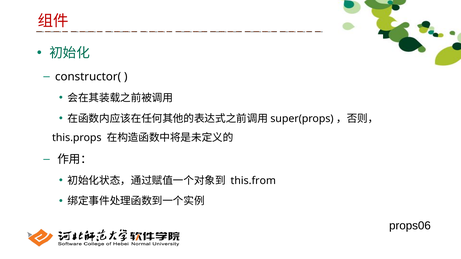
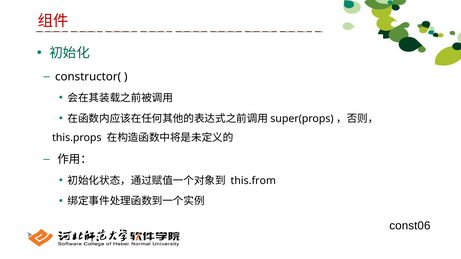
props06: props06 -> const06
